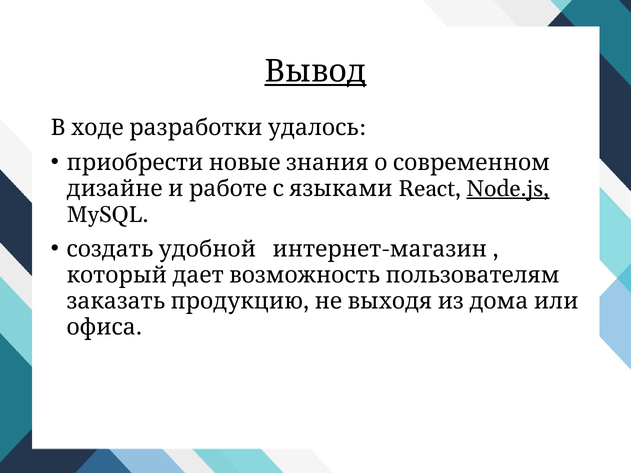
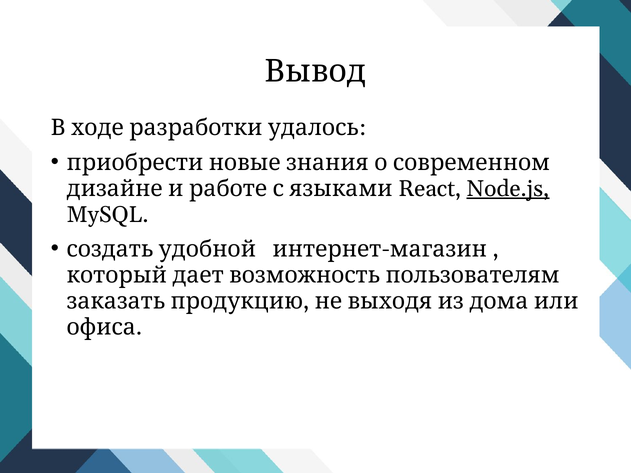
Вывод underline: present -> none
